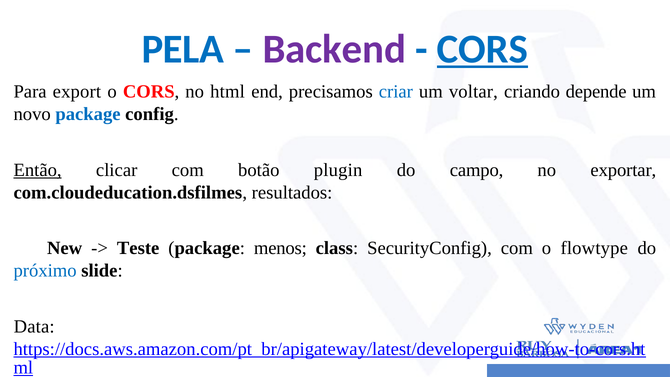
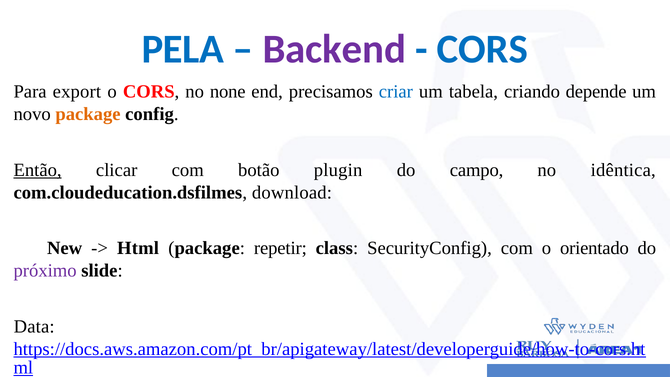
CORS at (483, 49) underline: present -> none
html: html -> none
voltar: voltar -> tabela
package at (88, 114) colour: blue -> orange
exportar: exportar -> idêntica
resultados: resultados -> download
Teste: Teste -> Html
menos: menos -> repetir
flowtype: flowtype -> orientado
próximo colour: blue -> purple
